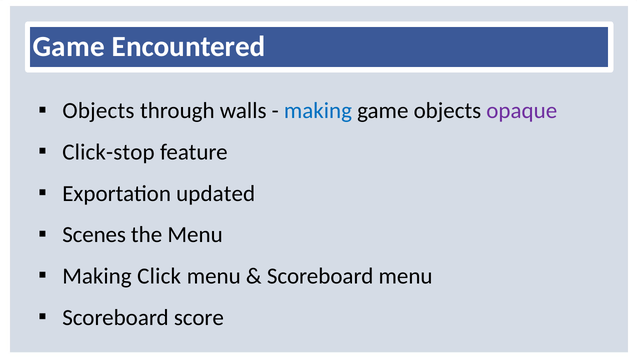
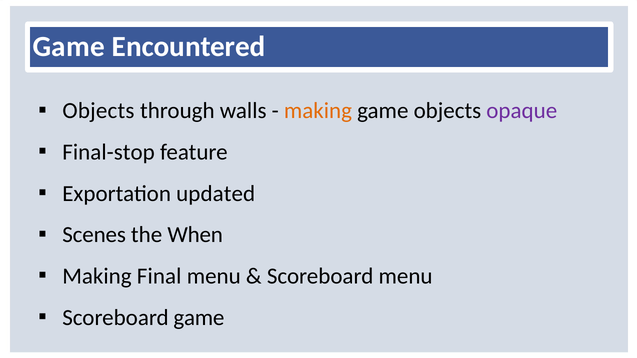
making at (318, 111) colour: blue -> orange
Click-stop: Click-stop -> Final-stop
the Menu: Menu -> When
Click: Click -> Final
Scoreboard score: score -> game
